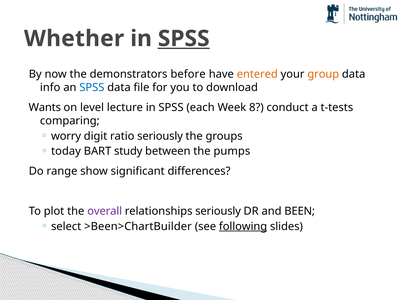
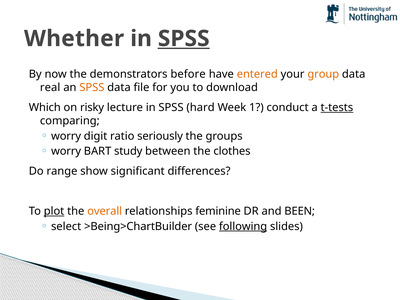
info: info -> real
SPSS at (92, 88) colour: blue -> orange
Wants: Wants -> Which
level: level -> risky
each: each -> hard
8: 8 -> 1
t-tests underline: none -> present
today at (66, 151): today -> worry
pumps: pumps -> clothes
plot underline: none -> present
overall colour: purple -> orange
relationships seriously: seriously -> feminine
>Been>ChartBuilder: >Been>ChartBuilder -> >Being>ChartBuilder
